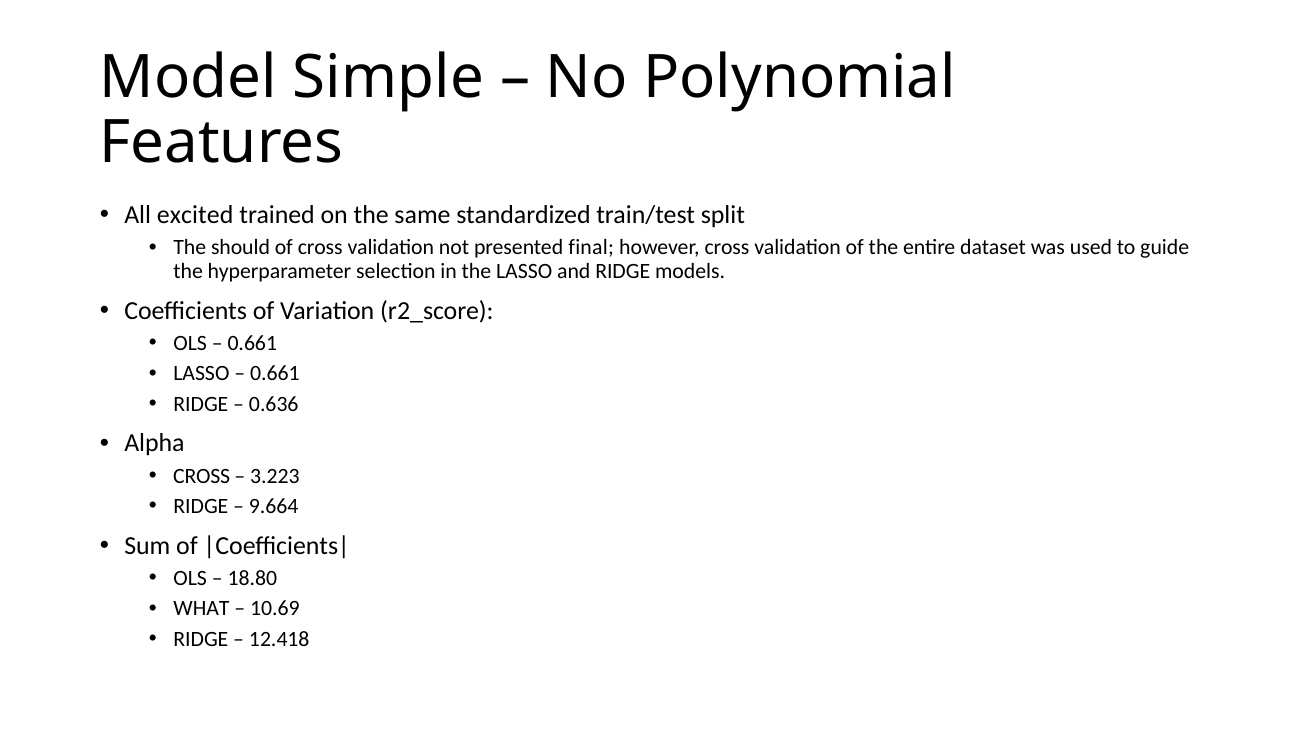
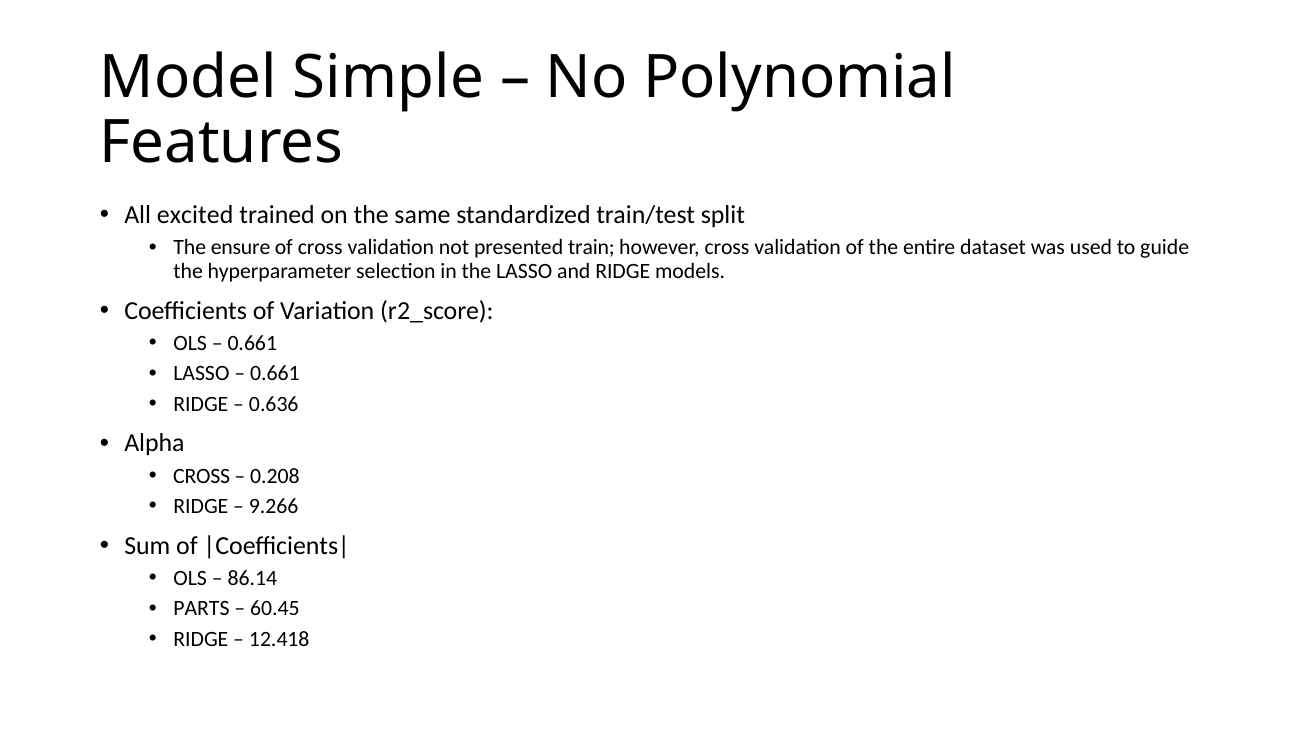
should: should -> ensure
final: final -> train
3.223: 3.223 -> 0.208
9.664: 9.664 -> 9.266
18.80: 18.80 -> 86.14
WHAT: WHAT -> PARTS
10.69: 10.69 -> 60.45
